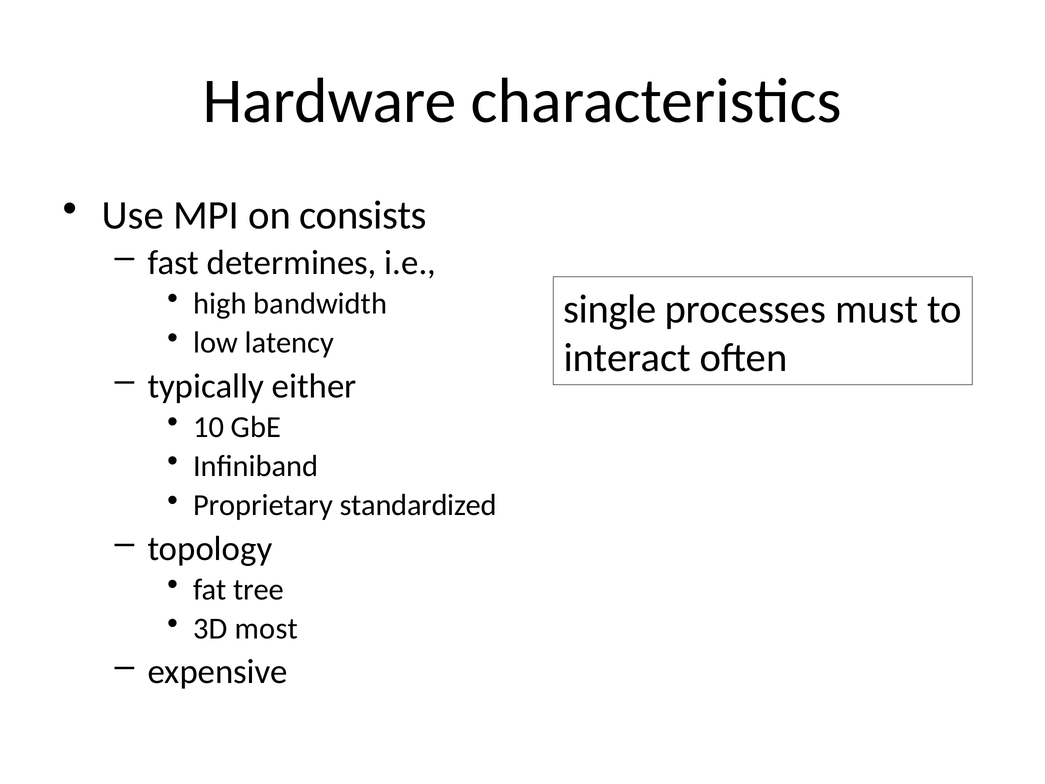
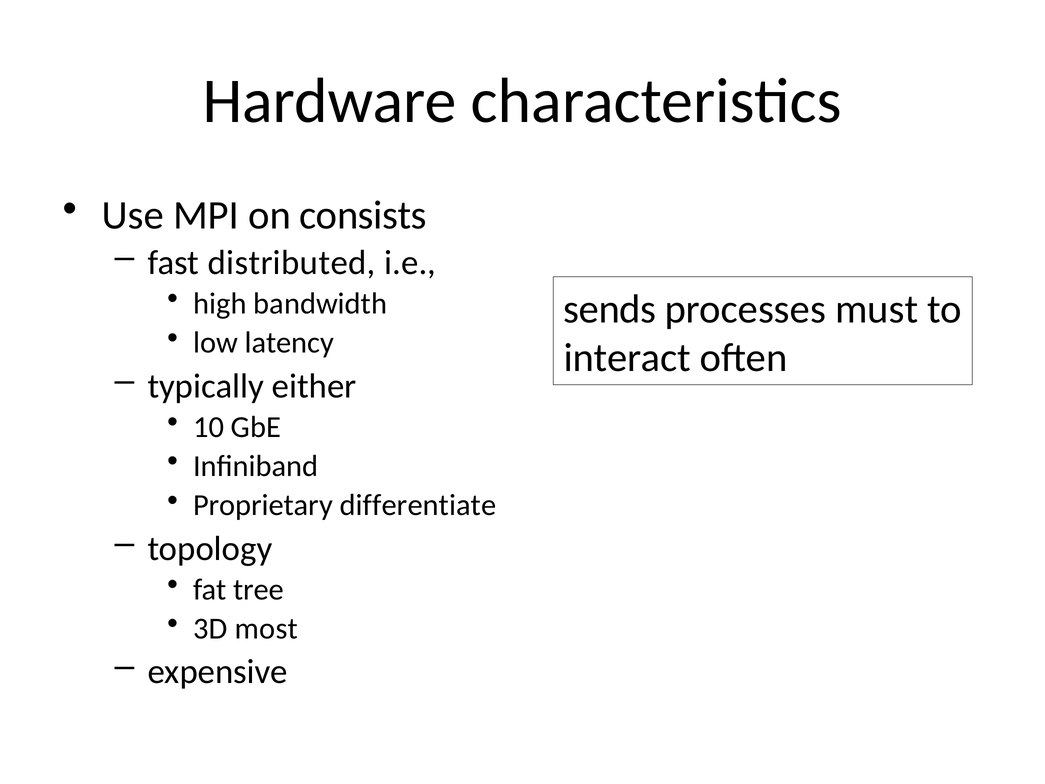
determines: determines -> distributed
single: single -> sends
standardized: standardized -> differentiate
